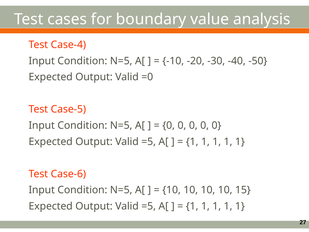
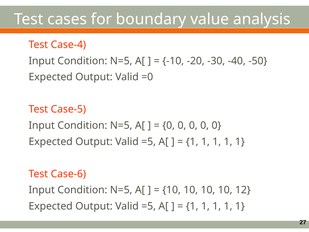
15: 15 -> 12
